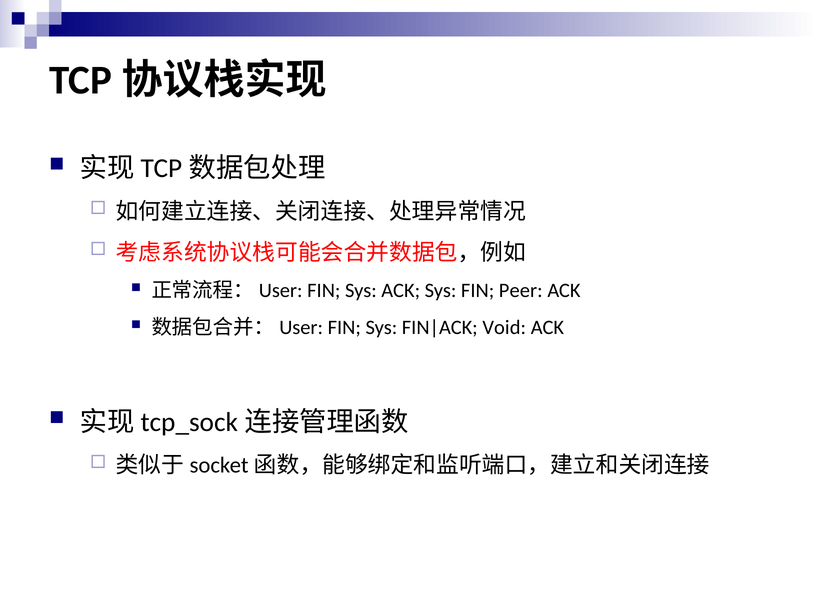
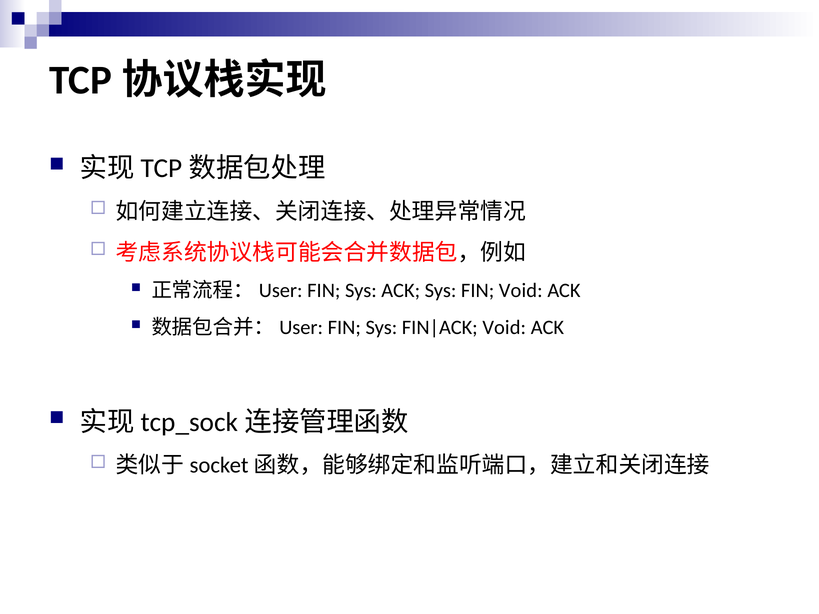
FIN Peer: Peer -> Void
